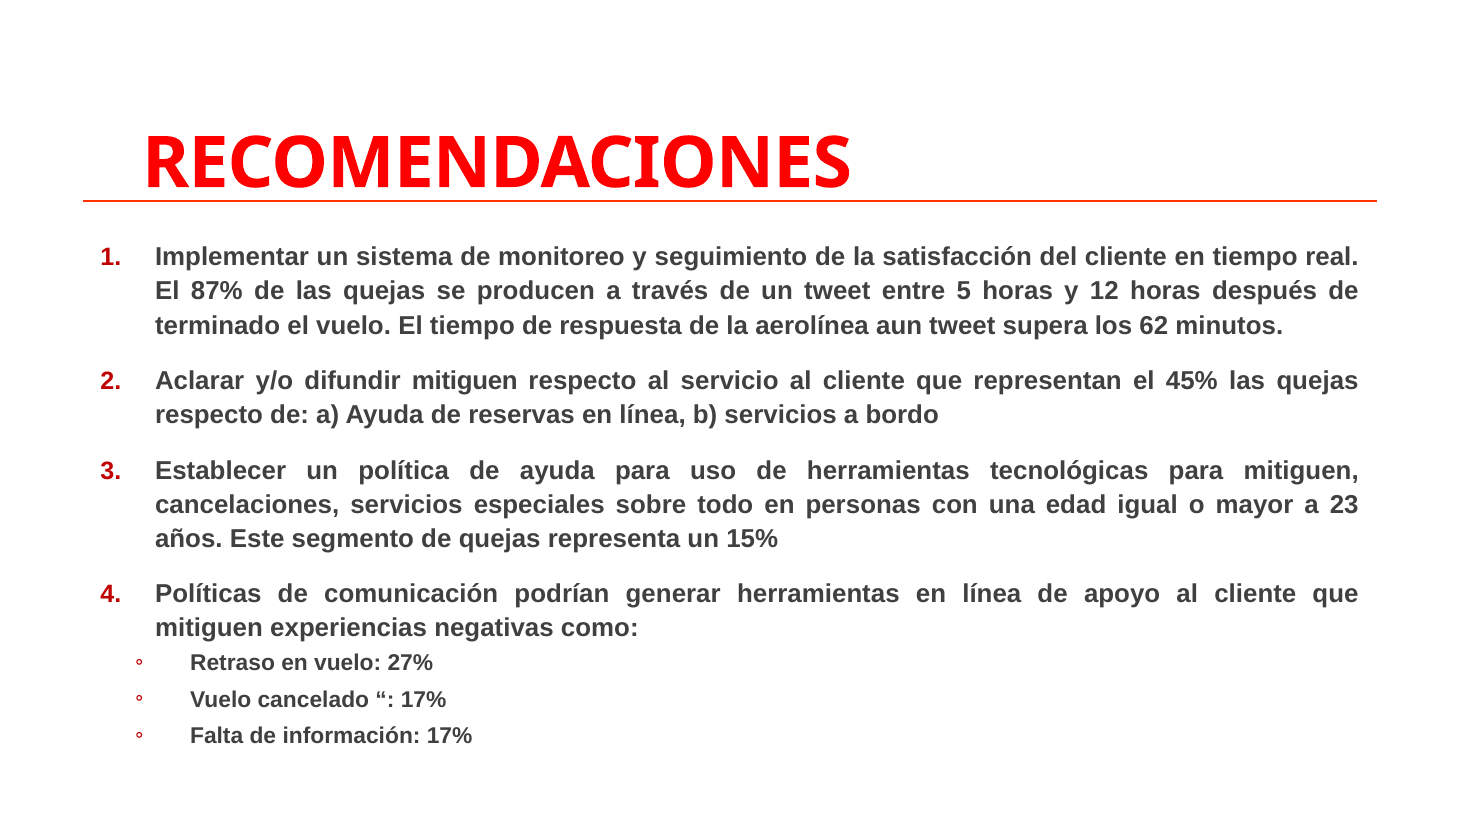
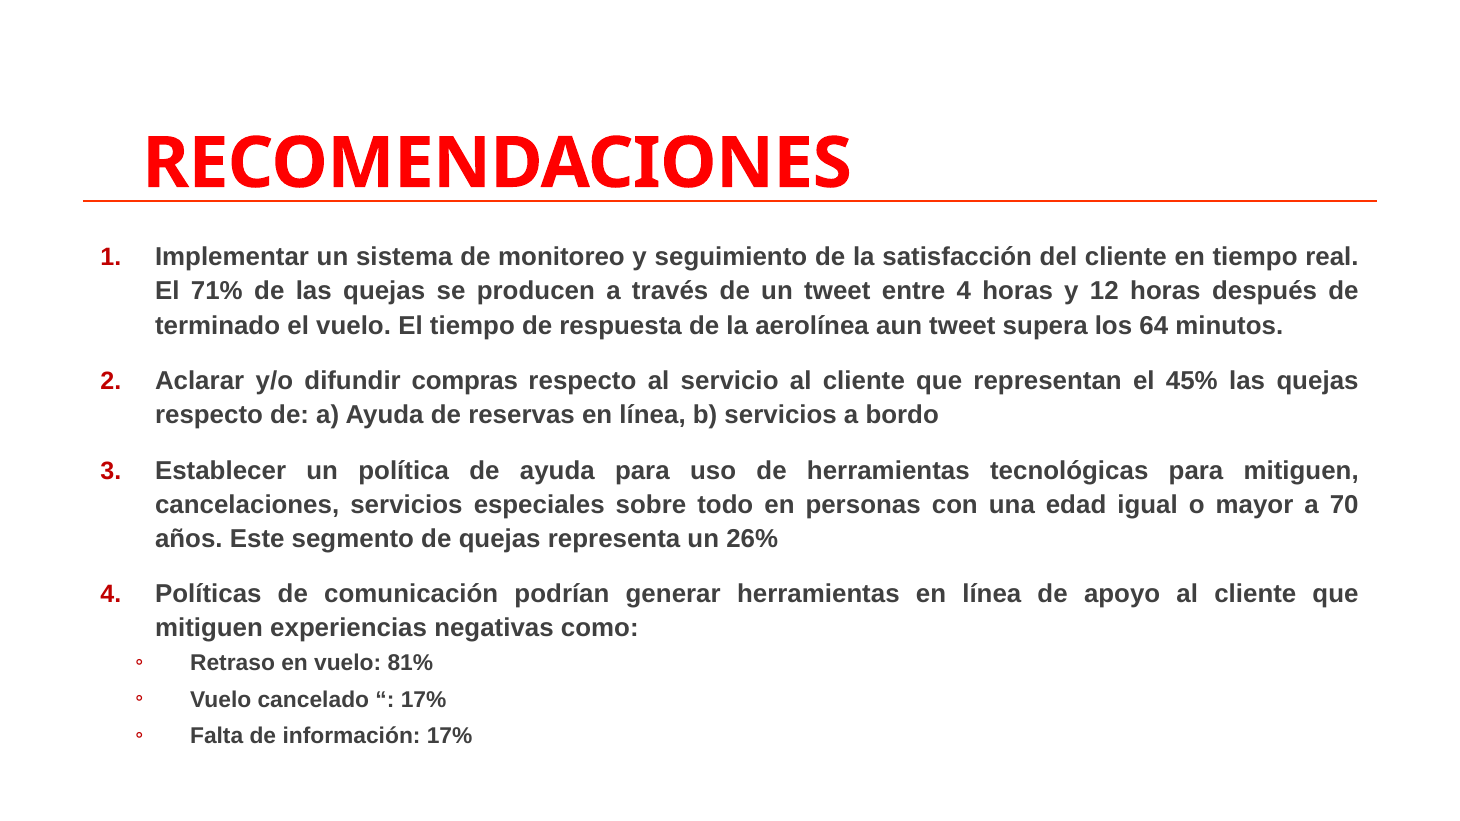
87%: 87% -> 71%
entre 5: 5 -> 4
62: 62 -> 64
difundir mitiguen: mitiguen -> compras
23: 23 -> 70
15%: 15% -> 26%
27%: 27% -> 81%
